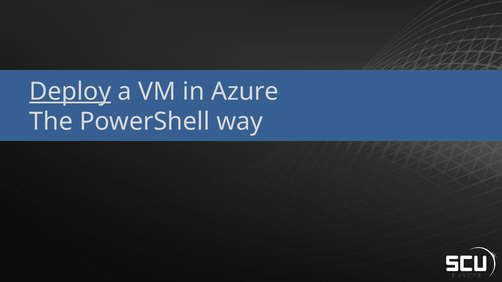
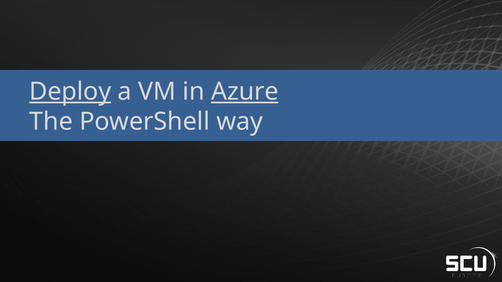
Azure underline: none -> present
